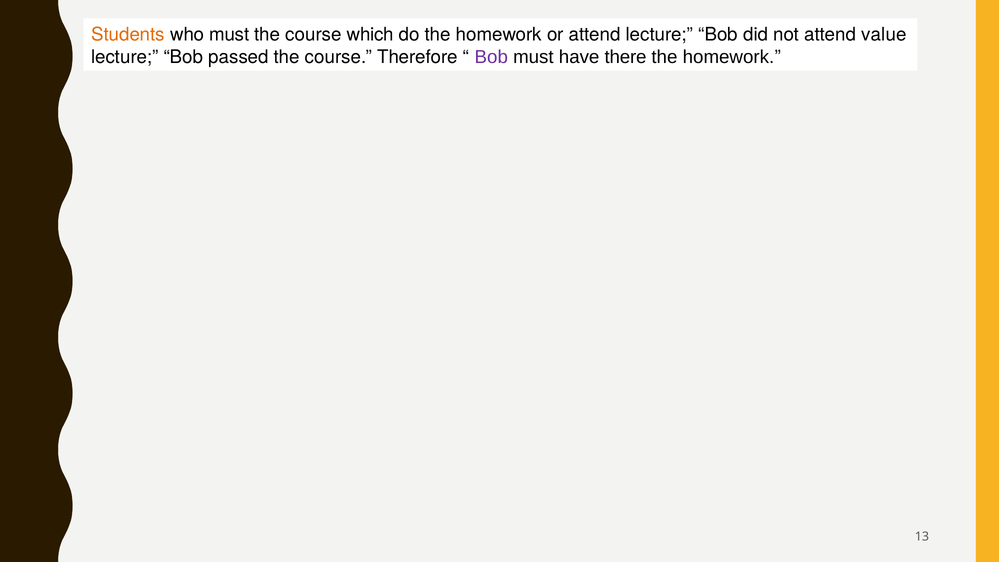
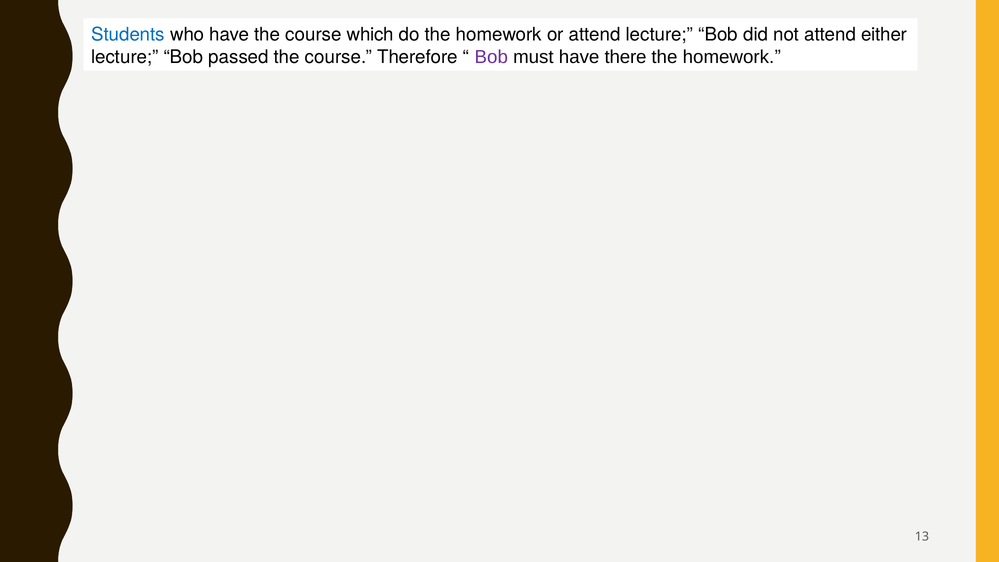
Students colour: orange -> blue
who must: must -> have
value: value -> either
